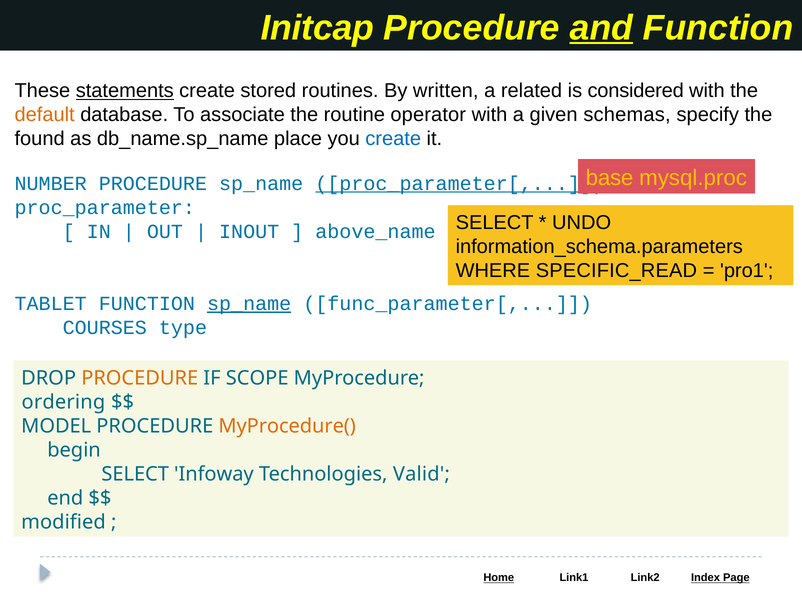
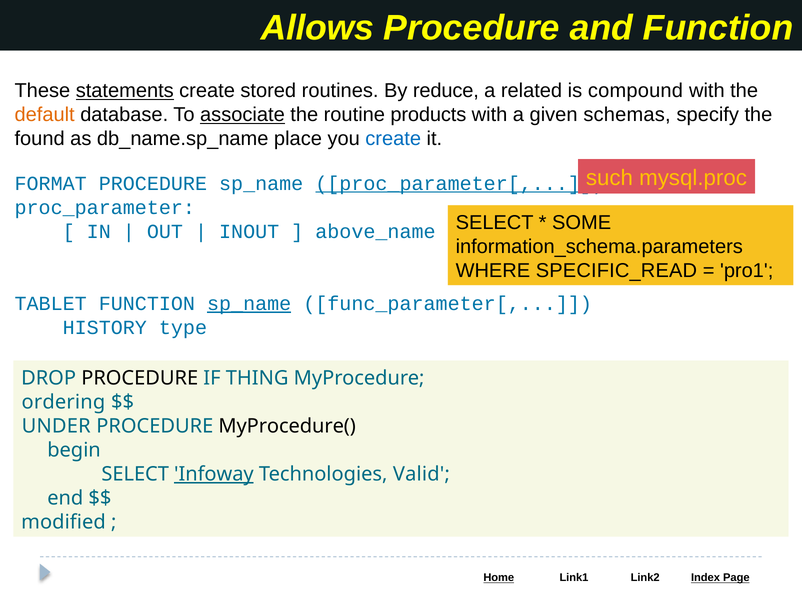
Initcap: Initcap -> Allows
and underline: present -> none
written: written -> reduce
considered: considered -> compound
associate underline: none -> present
operator: operator -> products
base: base -> such
NUMBER: NUMBER -> FORMAT
UNDO: UNDO -> SOME
COURSES: COURSES -> HISTORY
PROCEDURE at (140, 378) colour: orange -> black
SCOPE: SCOPE -> THING
MODEL: MODEL -> UNDER
MyProcedure( colour: orange -> black
Infoway underline: none -> present
